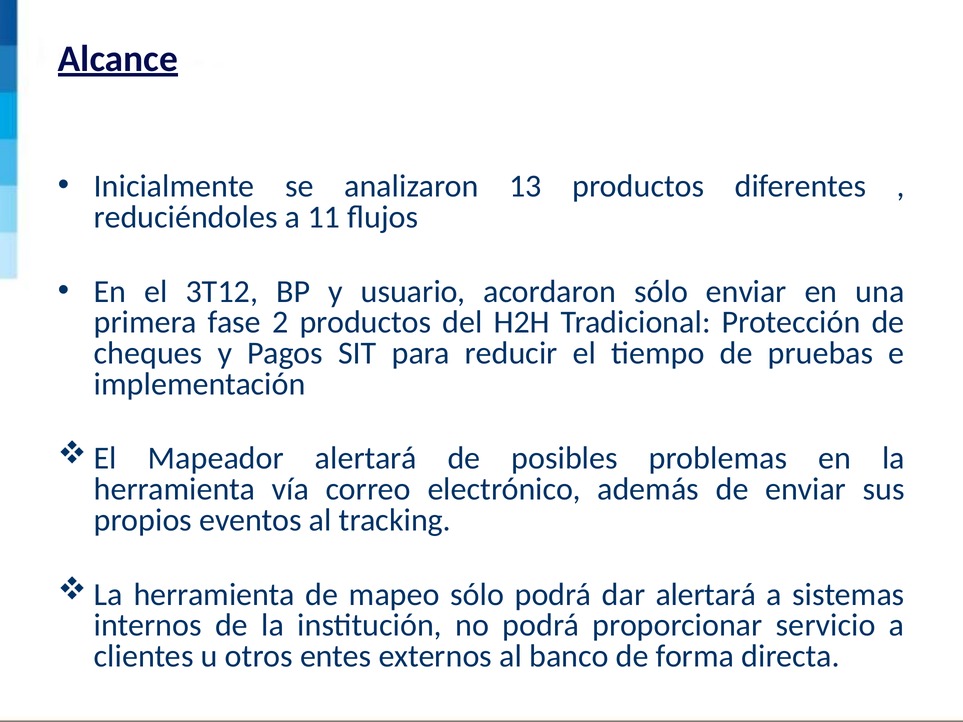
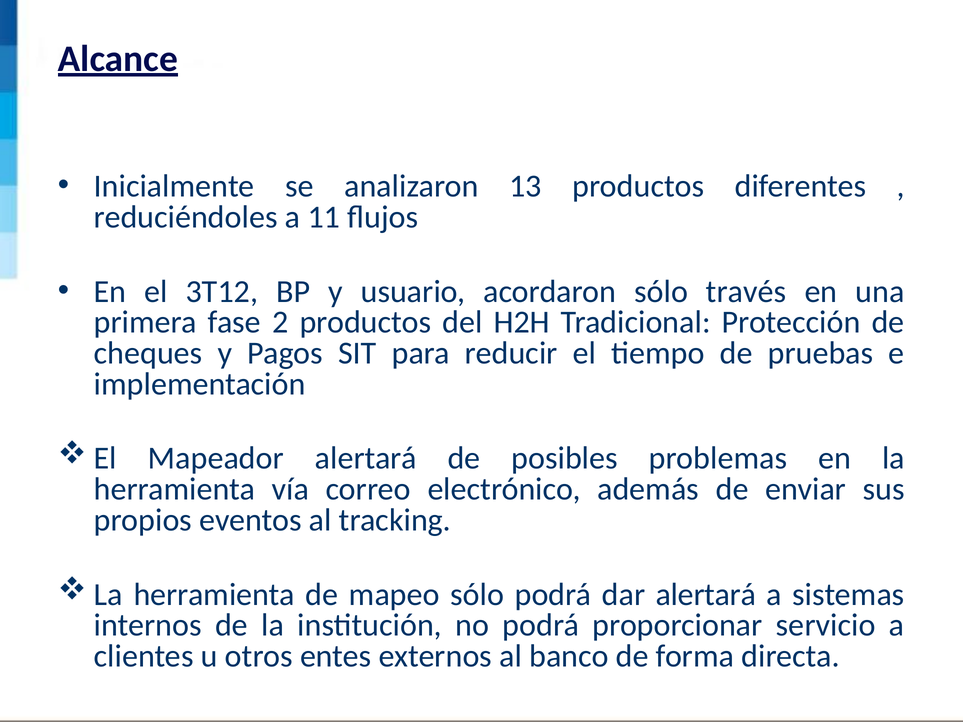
sólo enviar: enviar -> través
